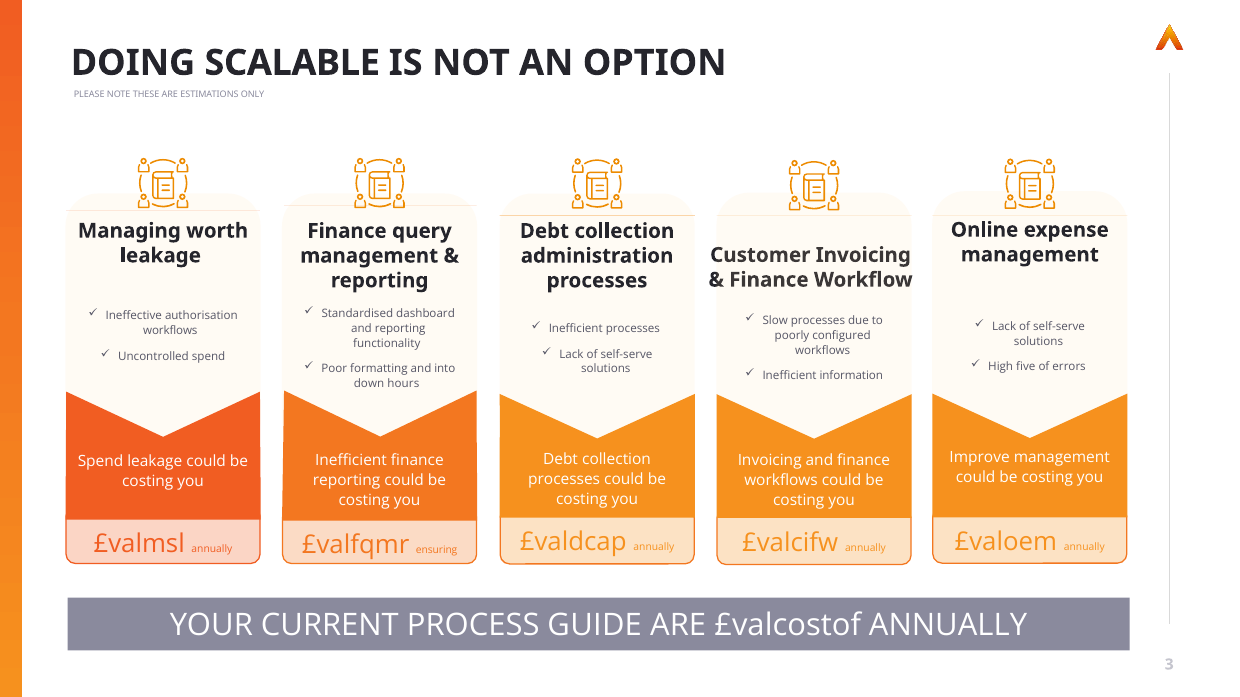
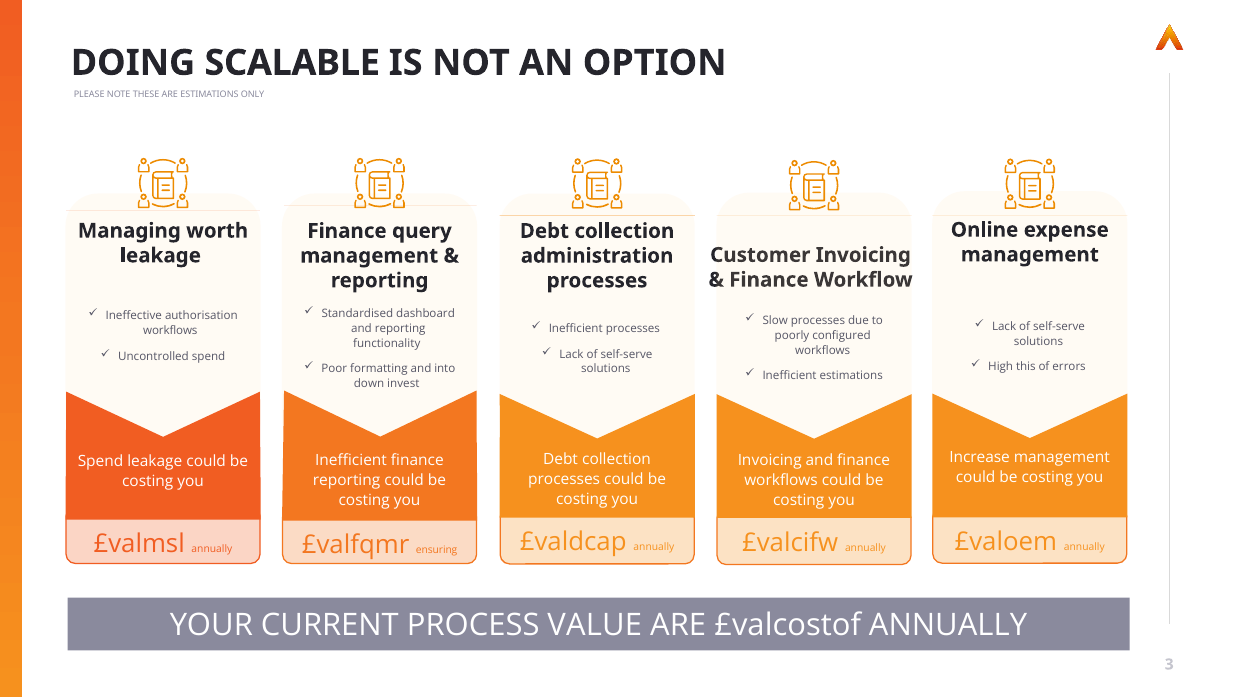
five: five -> this
Inefficient information: information -> estimations
hours: hours -> invest
Improve: Improve -> Increase
GUIDE: GUIDE -> VALUE
